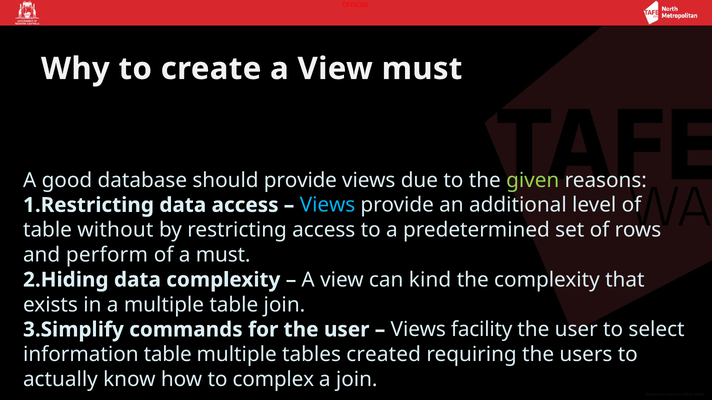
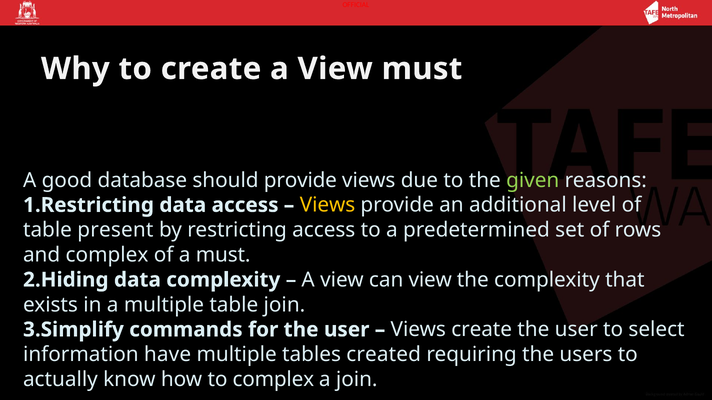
Views at (328, 205) colour: light blue -> yellow
without: without -> present
and perform: perform -> complex
can kind: kind -> view
Views facility: facility -> create
information table: table -> have
